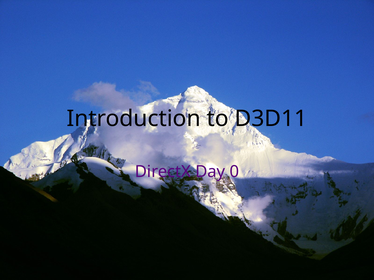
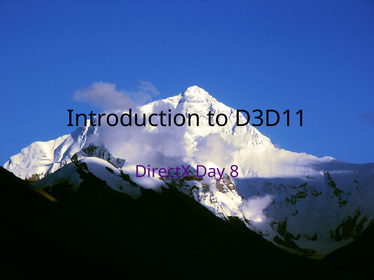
0: 0 -> 8
